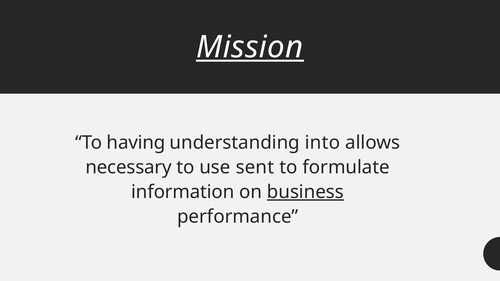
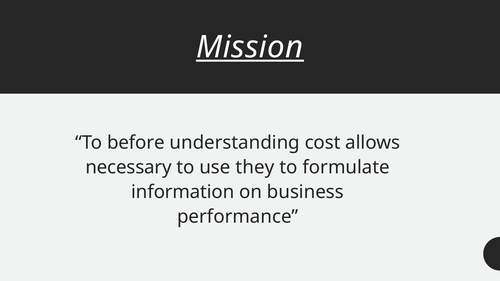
having: having -> before
into: into -> cost
sent: sent -> they
business underline: present -> none
